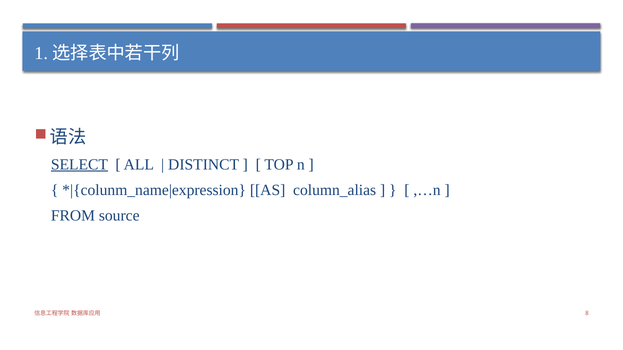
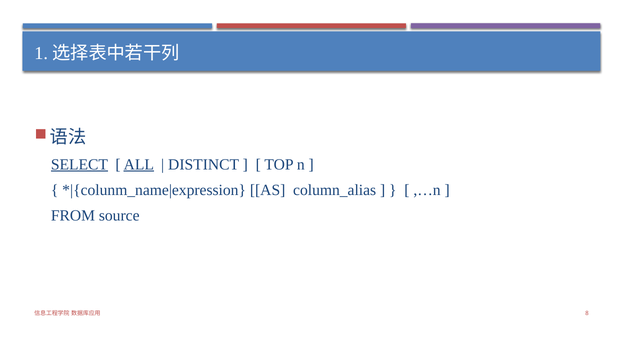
ALL underline: none -> present
